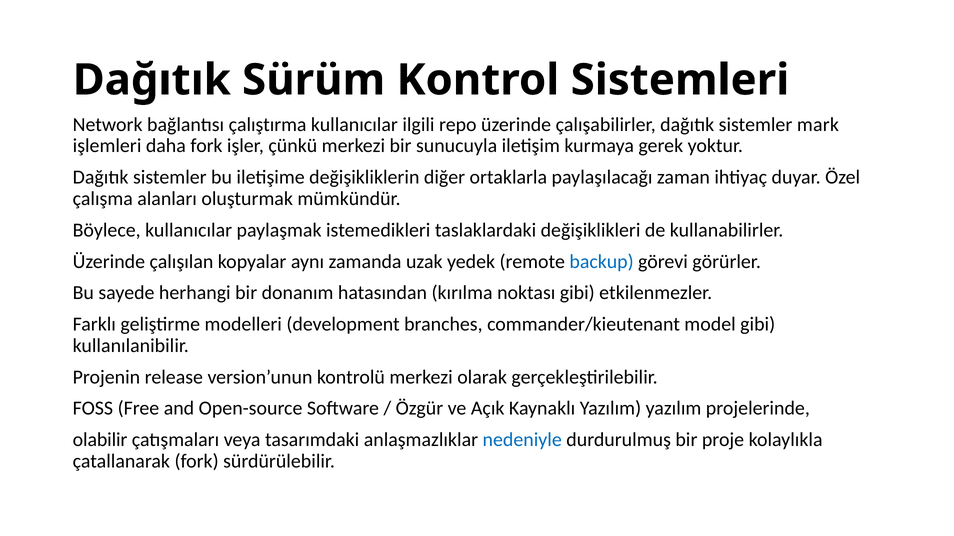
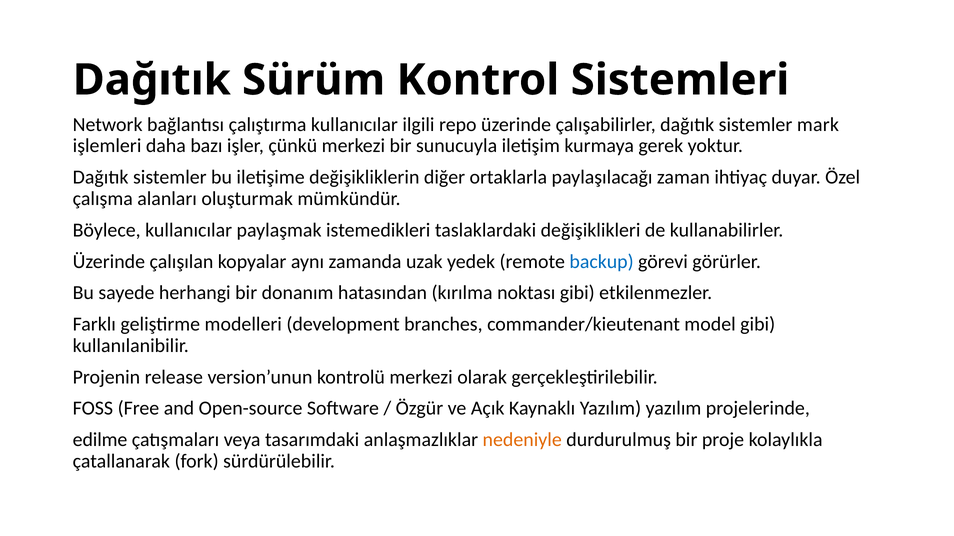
daha fork: fork -> bazı
olabilir: olabilir -> edilme
nedeniyle colour: blue -> orange
